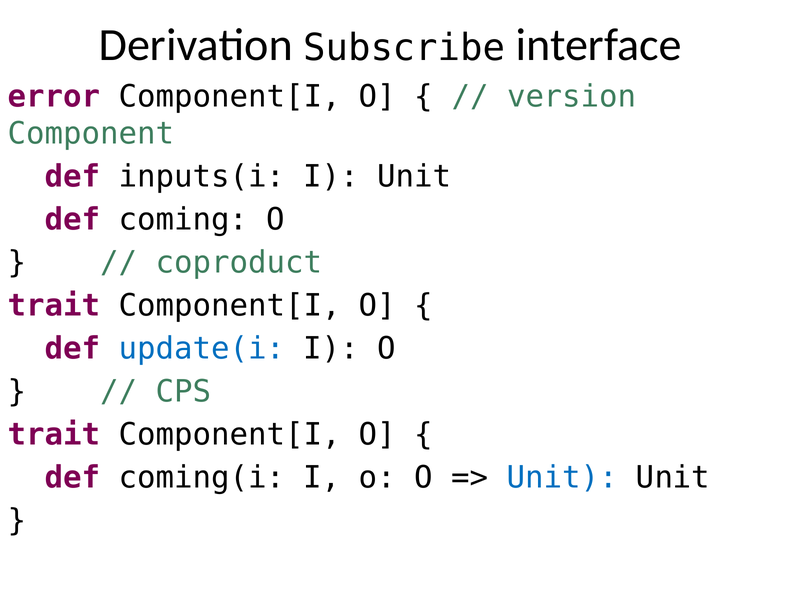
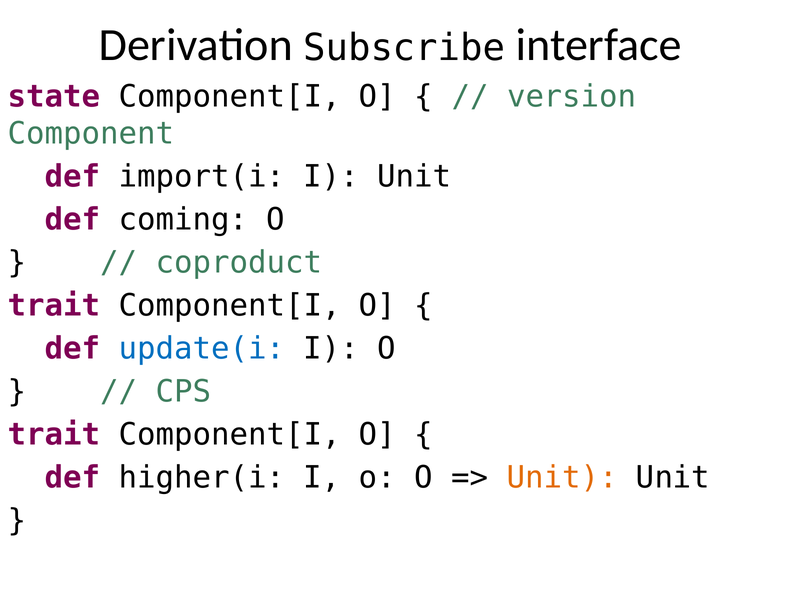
error: error -> state
inputs(i: inputs(i -> import(i
coming(i: coming(i -> higher(i
Unit at (562, 478) colour: blue -> orange
